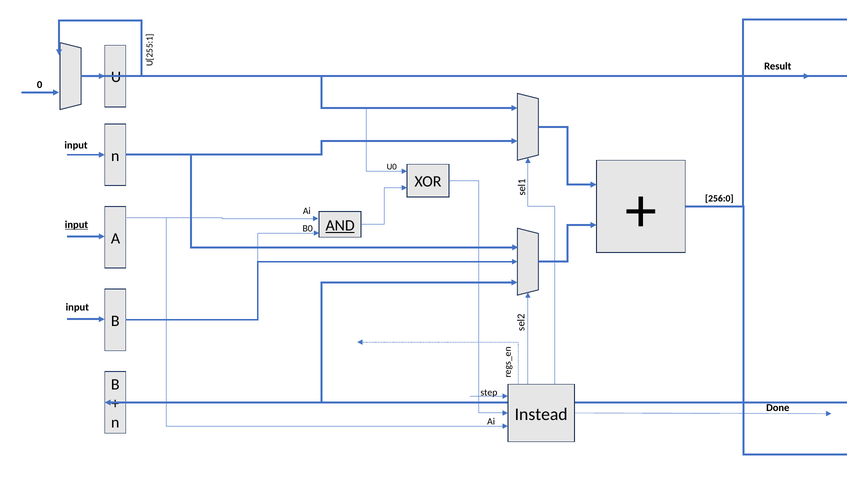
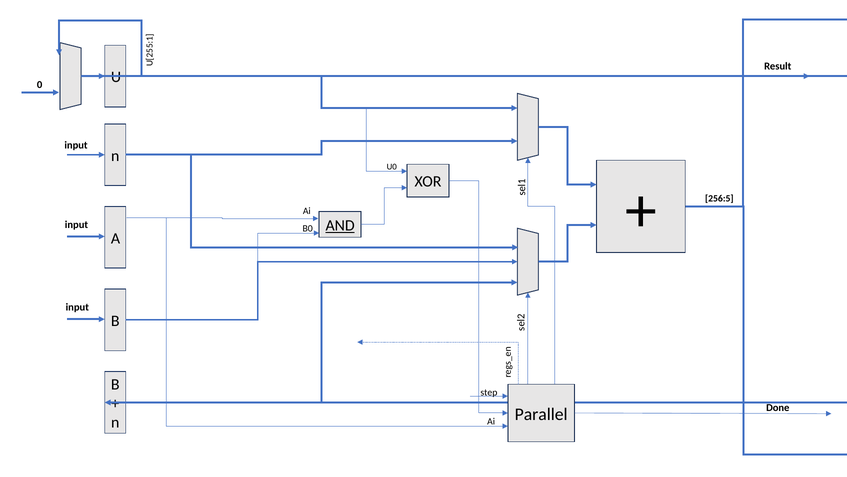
256:0: 256:0 -> 256:5
input at (76, 224) underline: present -> none
Instead: Instead -> Parallel
